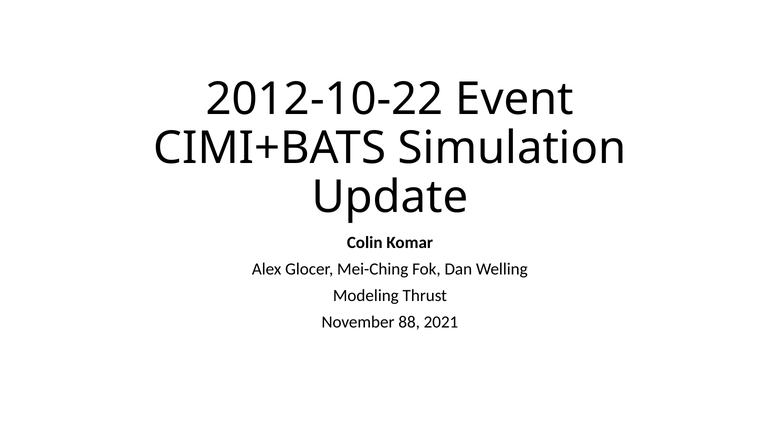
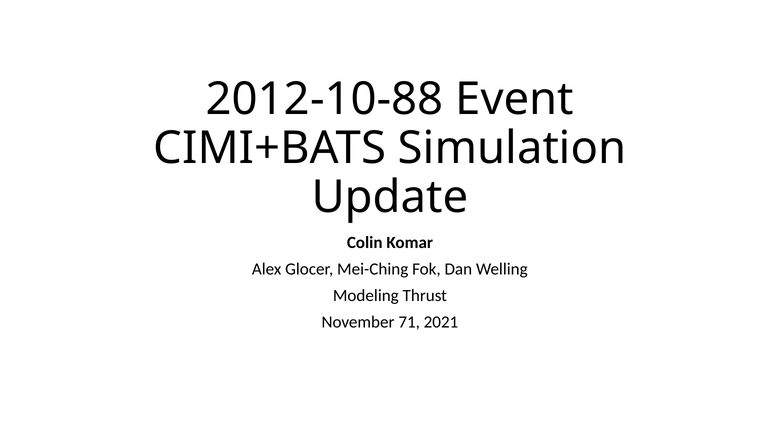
2012-10-22: 2012-10-22 -> 2012-10-88
88: 88 -> 71
